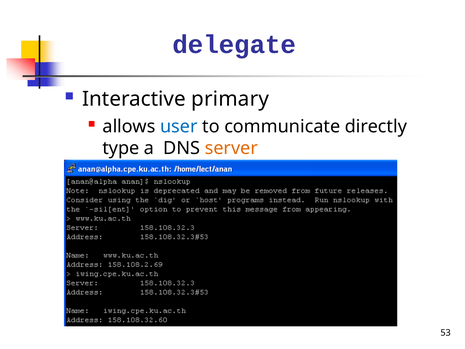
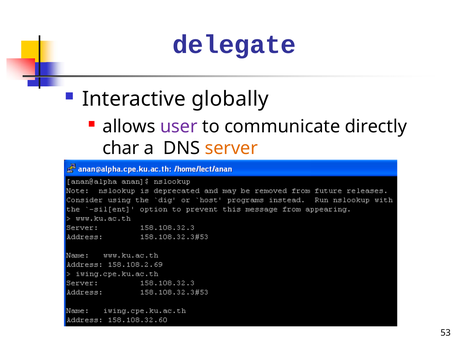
primary: primary -> globally
user colour: blue -> purple
type: type -> char
